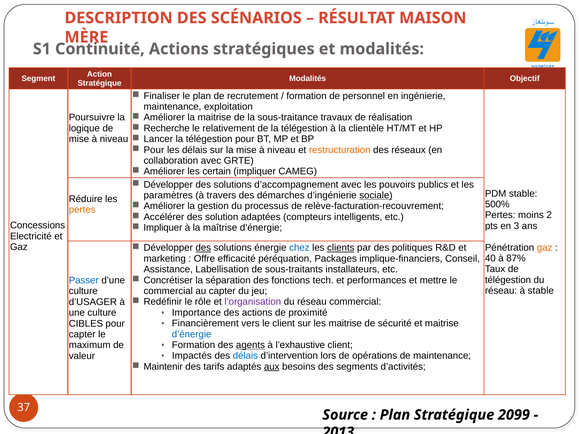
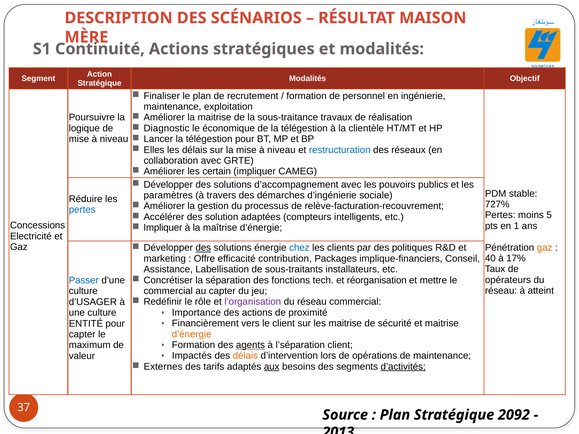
Recherche: Recherche -> Diagnostic
relativement: relativement -> économique
Pour at (154, 150): Pour -> Elles
restructuration colour: orange -> blue
sociale underline: present -> none
500%: 500% -> 727%
pertes at (82, 210) colour: orange -> blue
2: 2 -> 5
3: 3 -> 1
clients underline: present -> none
87%: 87% -> 17%
péréquation: péréquation -> contribution
télégestion at (508, 280): télégestion -> opérateurs
performances: performances -> réorganisation
à stable: stable -> atteint
CIBLES: CIBLES -> ENTITÉ
d’énergie at (192, 334) colour: blue -> orange
l’exhaustive: l’exhaustive -> l’séparation
délais at (245, 356) colour: blue -> orange
Maintenir: Maintenir -> Externes
d’activités underline: none -> present
2099: 2099 -> 2092
